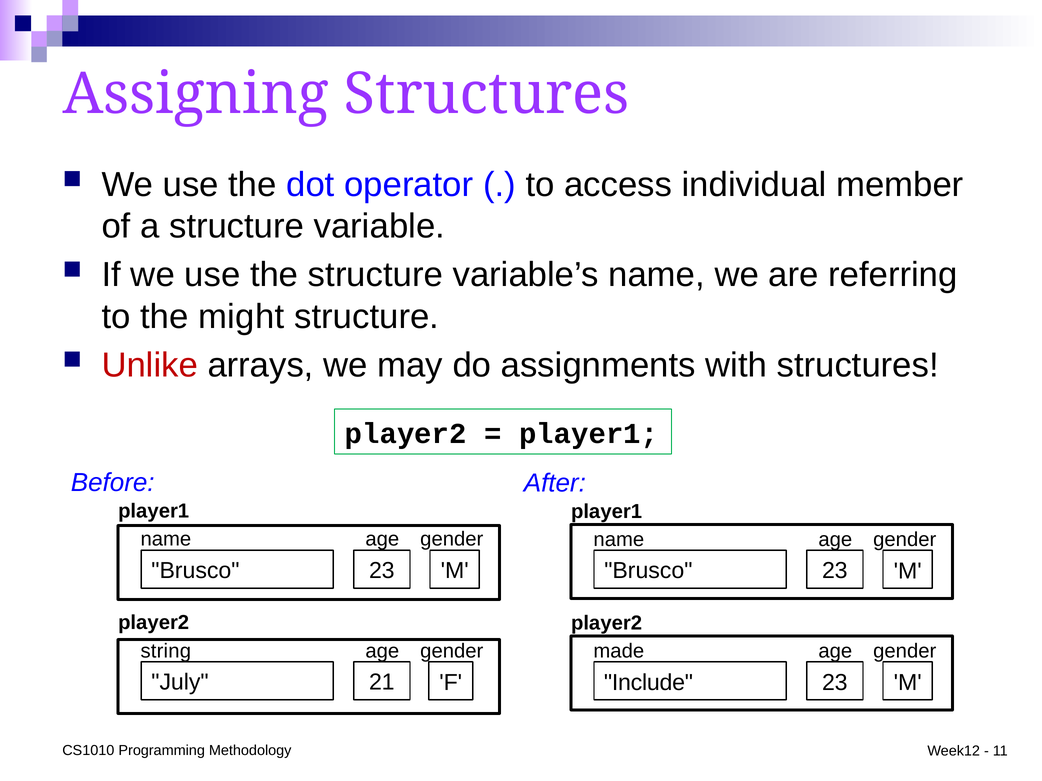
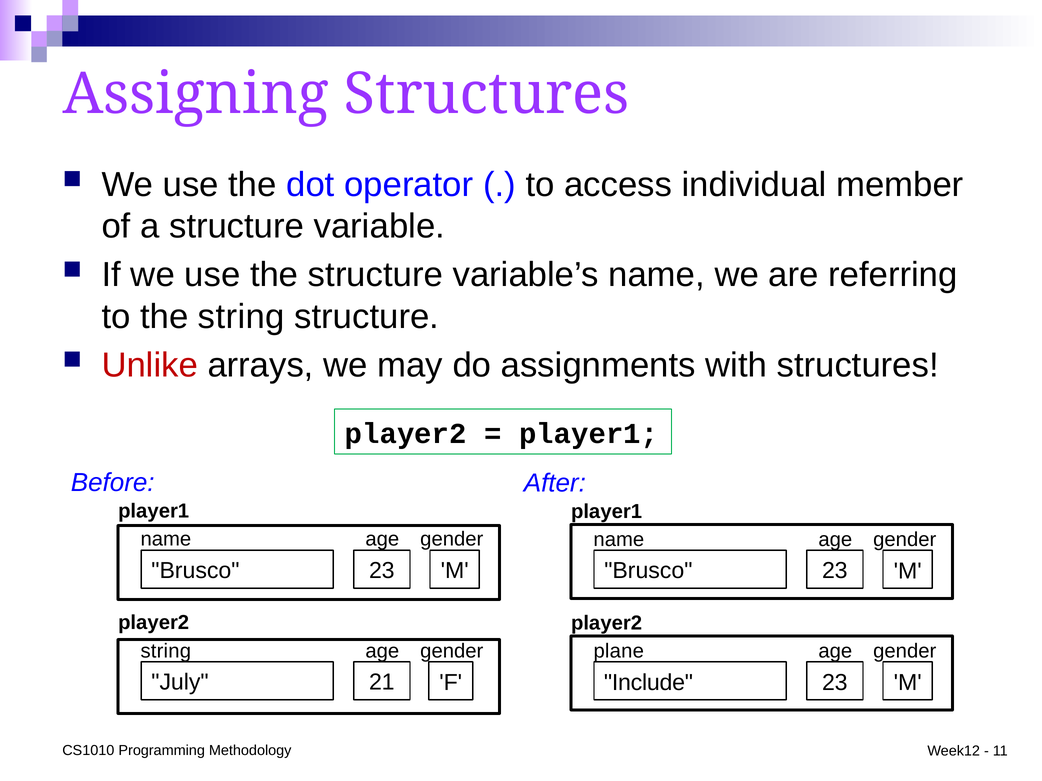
the might: might -> string
made: made -> plane
